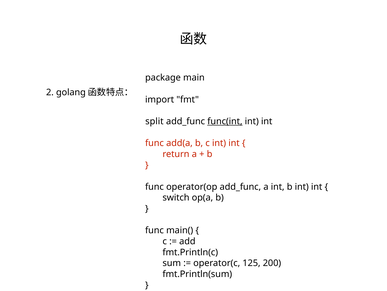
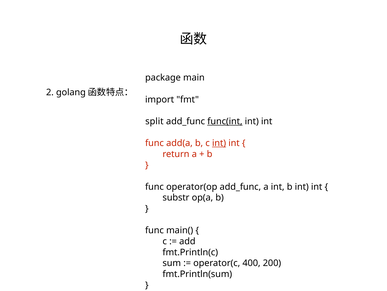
int at (219, 143) underline: none -> present
switch: switch -> substr
125: 125 -> 400
